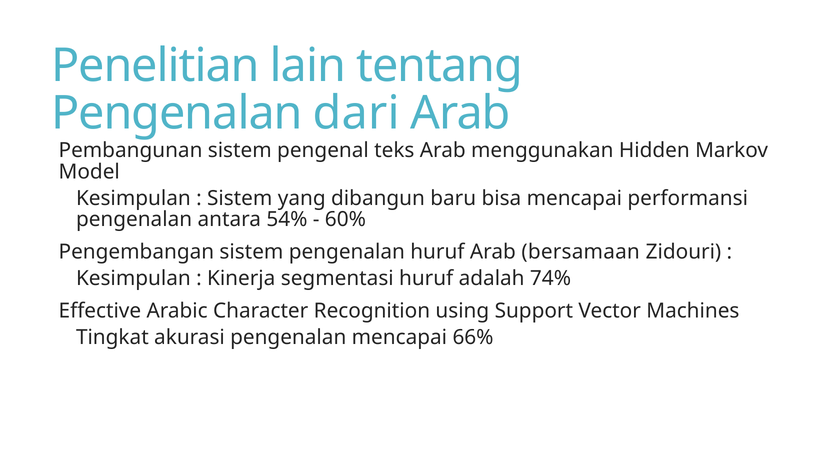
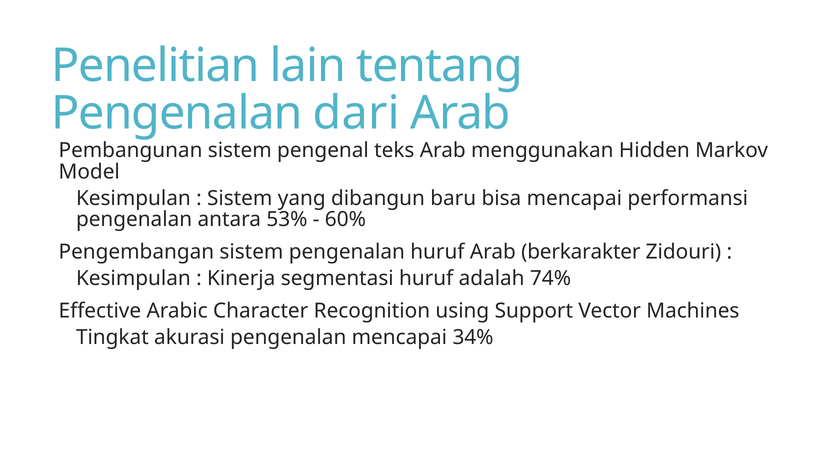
54%: 54% -> 53%
bersamaan: bersamaan -> berkarakter
66%: 66% -> 34%
